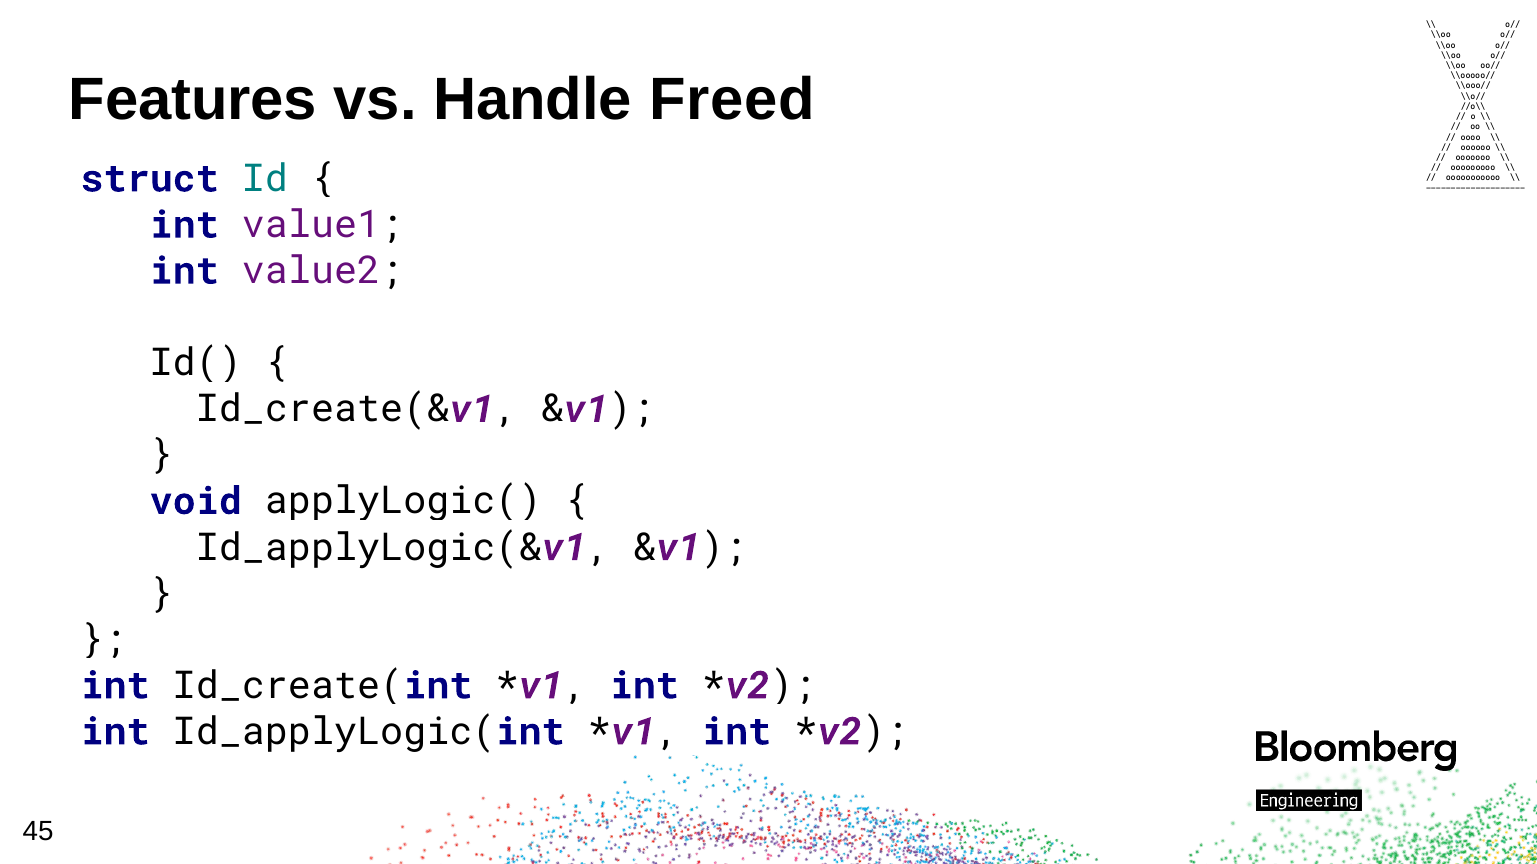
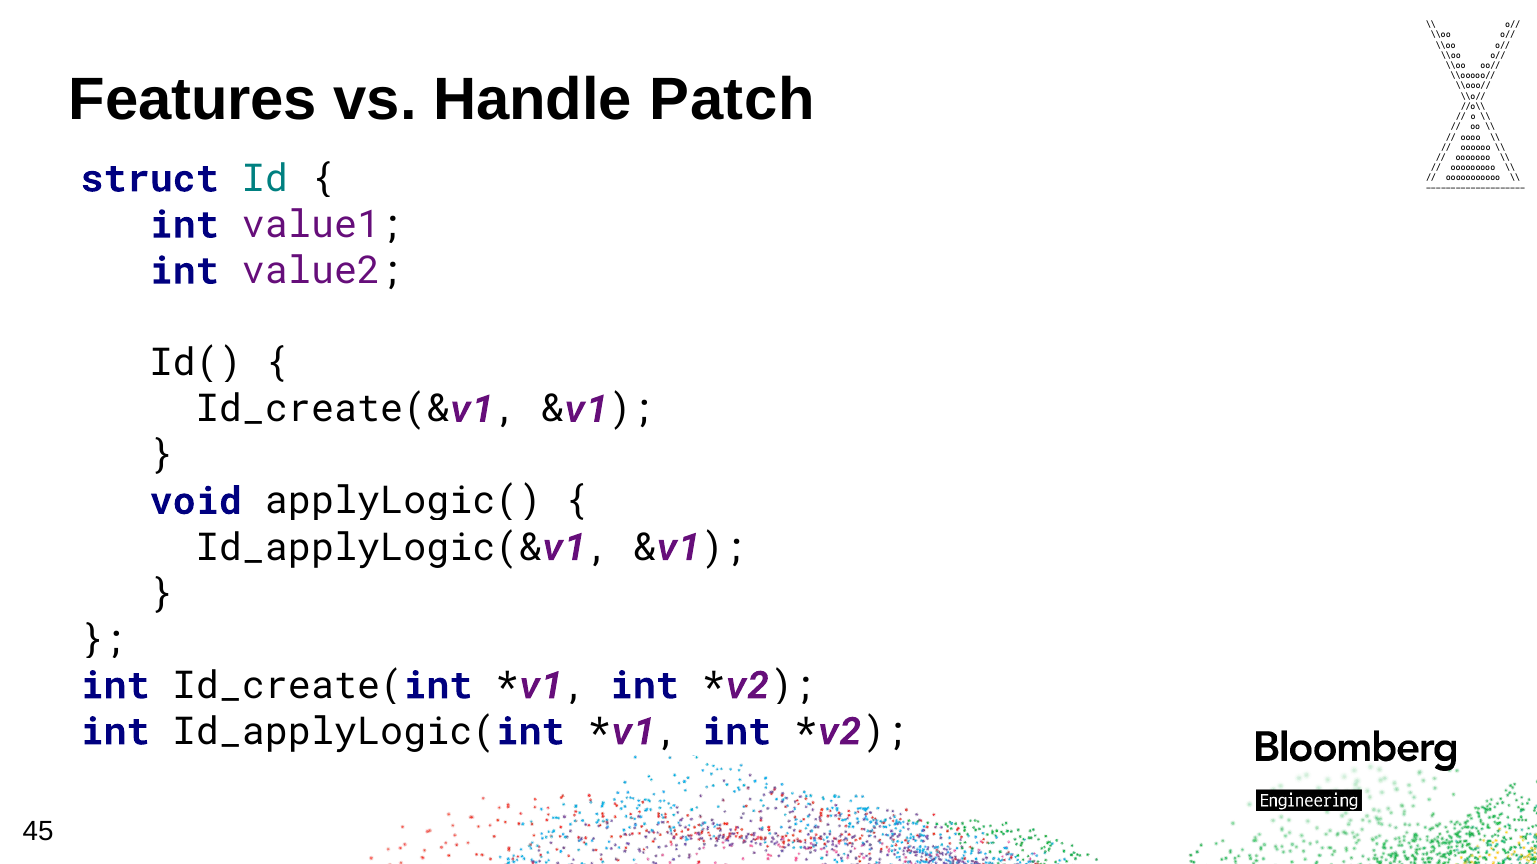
Freed: Freed -> Patch
